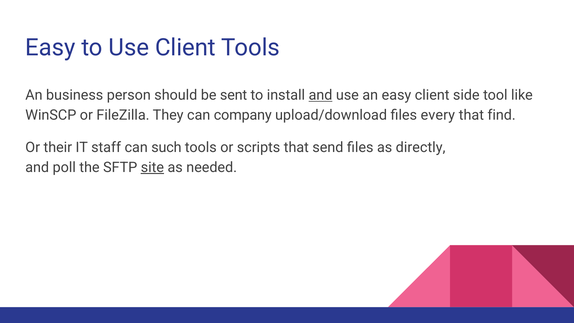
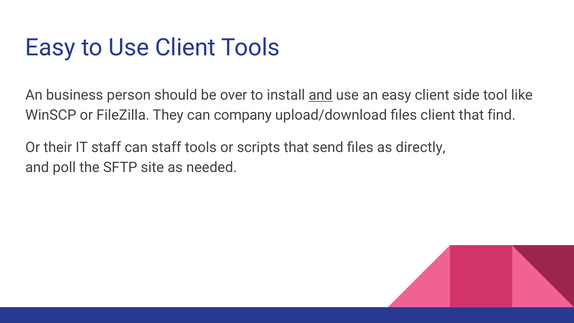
sent: sent -> over
files every: every -> client
can such: such -> staff
site underline: present -> none
